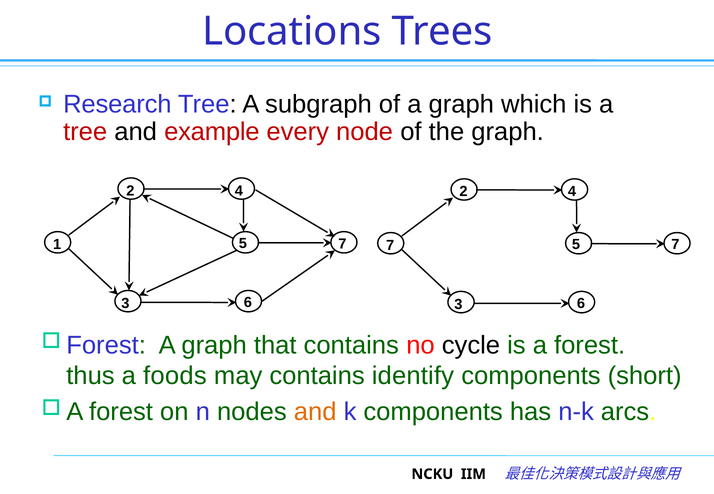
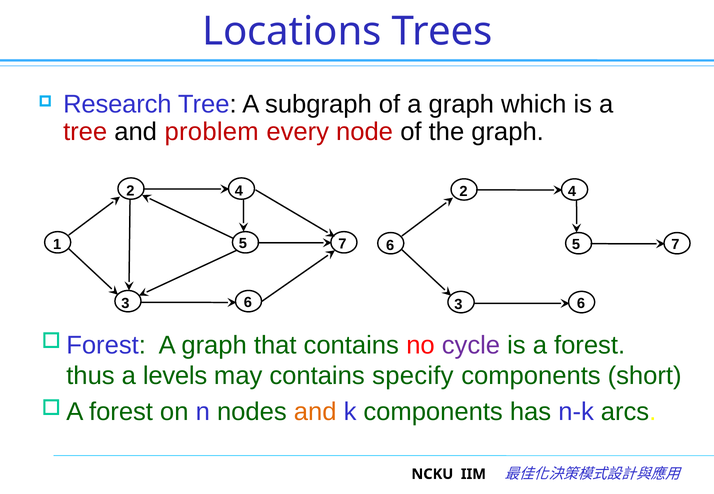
example: example -> problem
7 7: 7 -> 6
cycle colour: black -> purple
foods: foods -> levels
identify: identify -> specify
